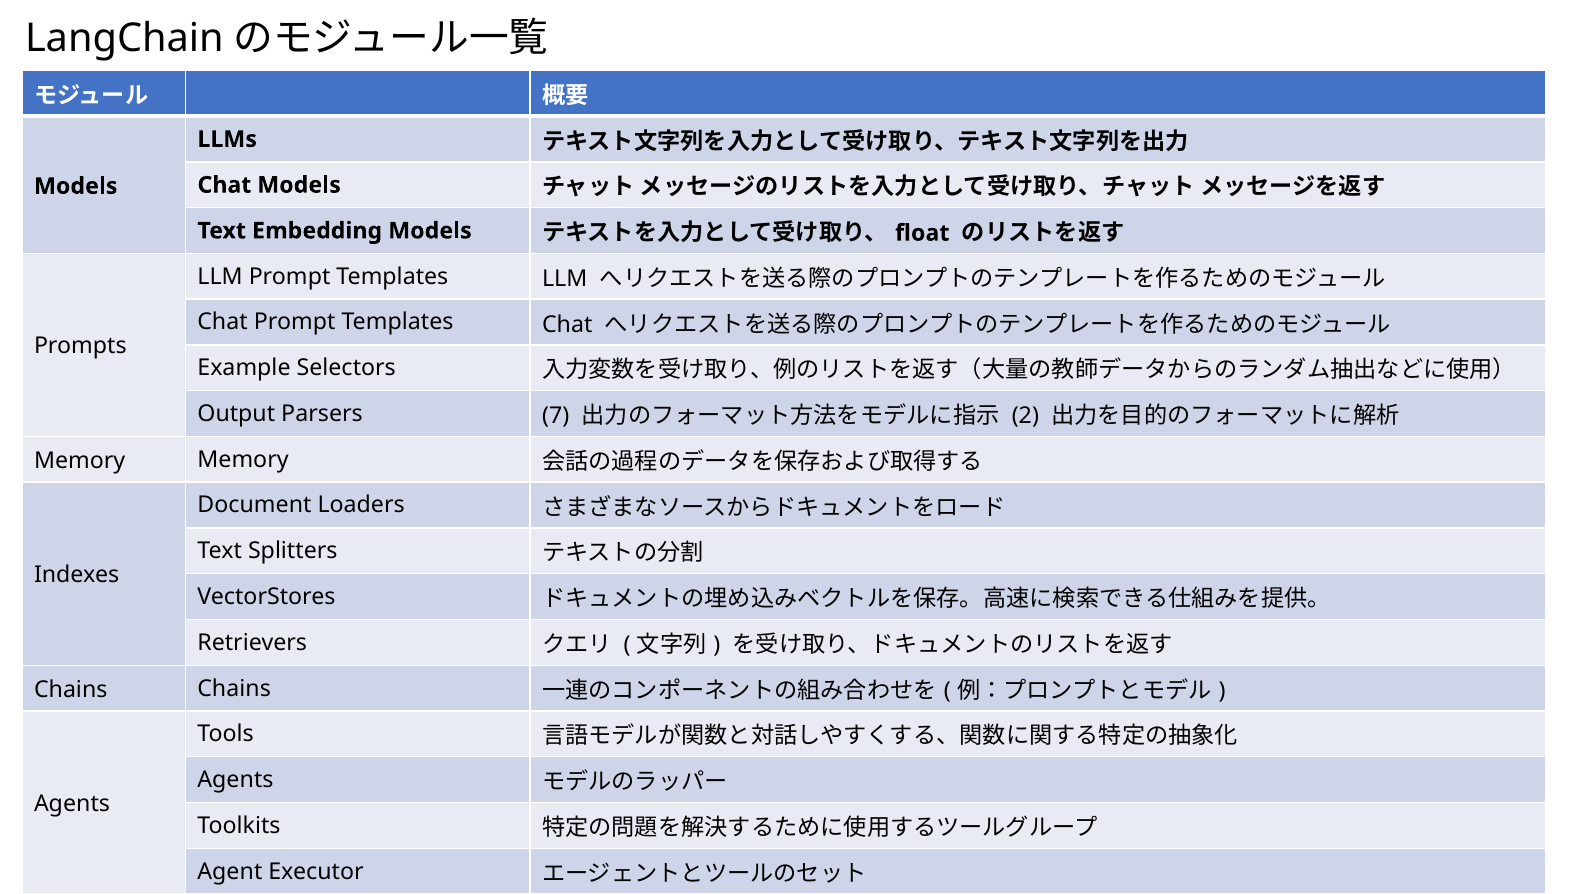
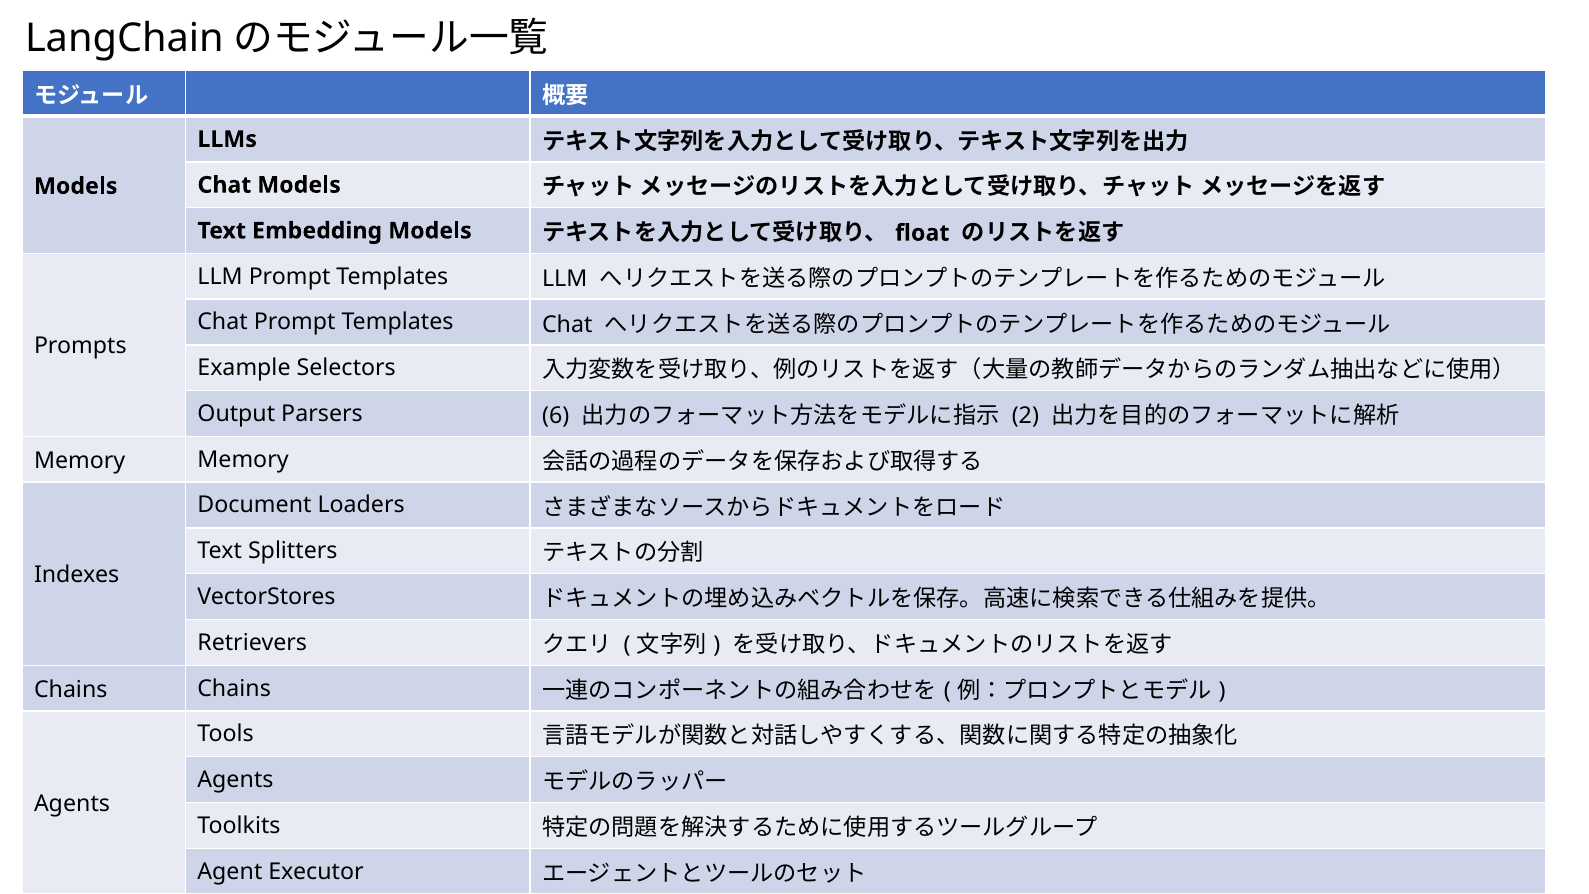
7: 7 -> 6
